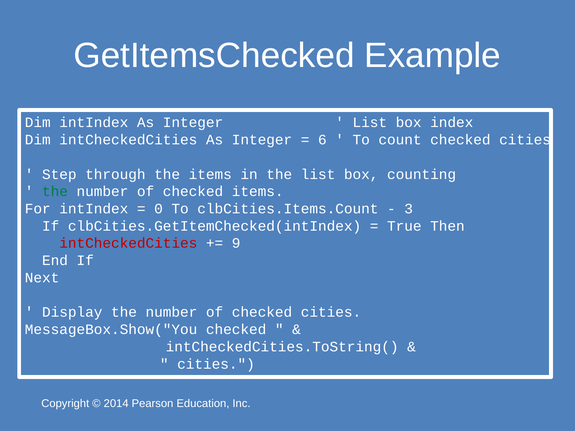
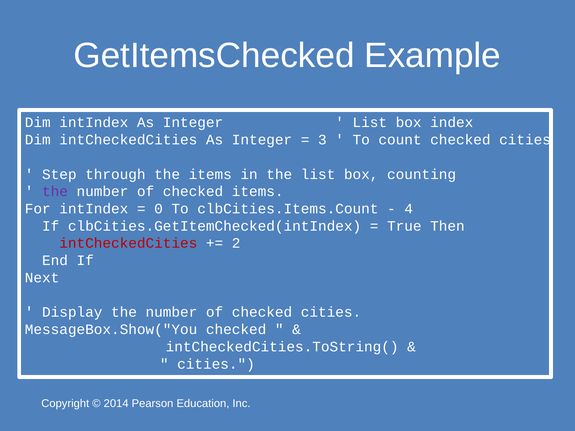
6: 6 -> 3
the at (55, 192) colour: green -> purple
3: 3 -> 4
9: 9 -> 2
